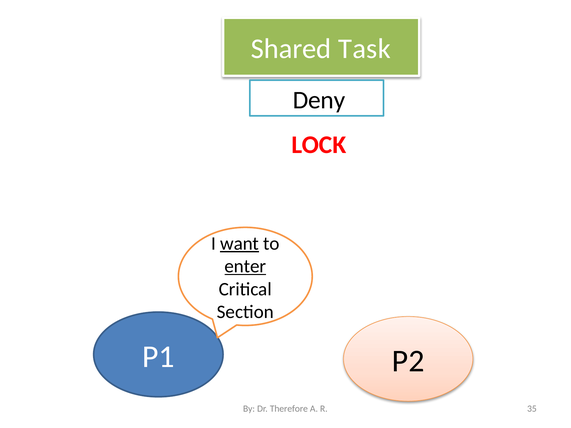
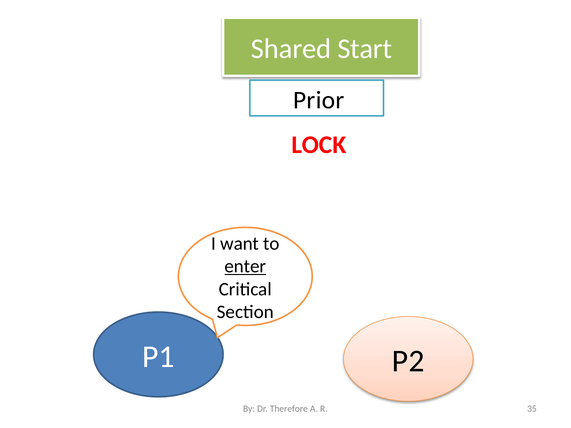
Task: Task -> Start
Deny: Deny -> Prior
want underline: present -> none
